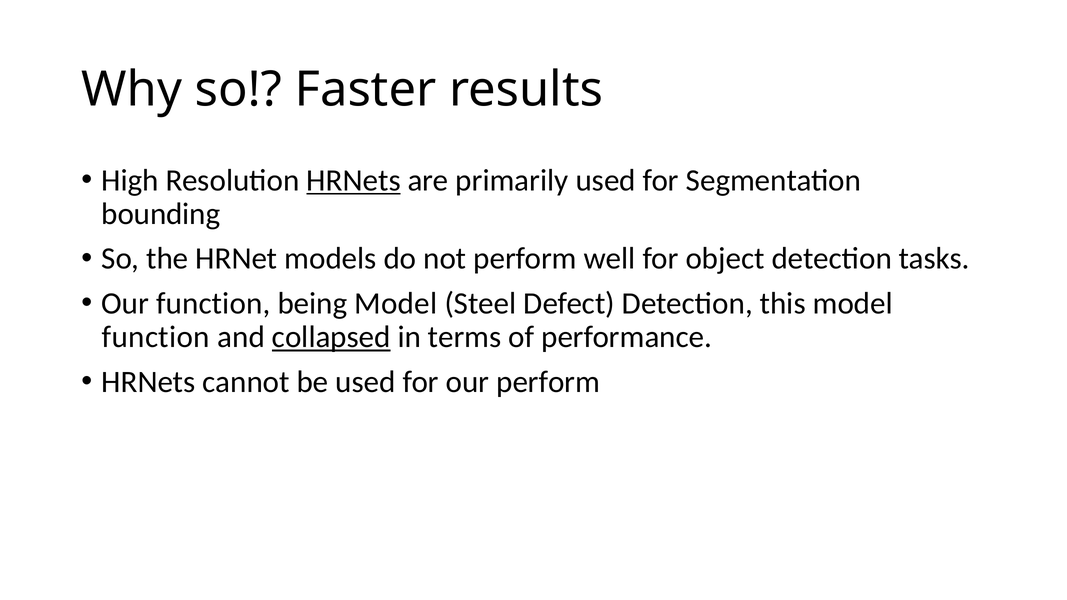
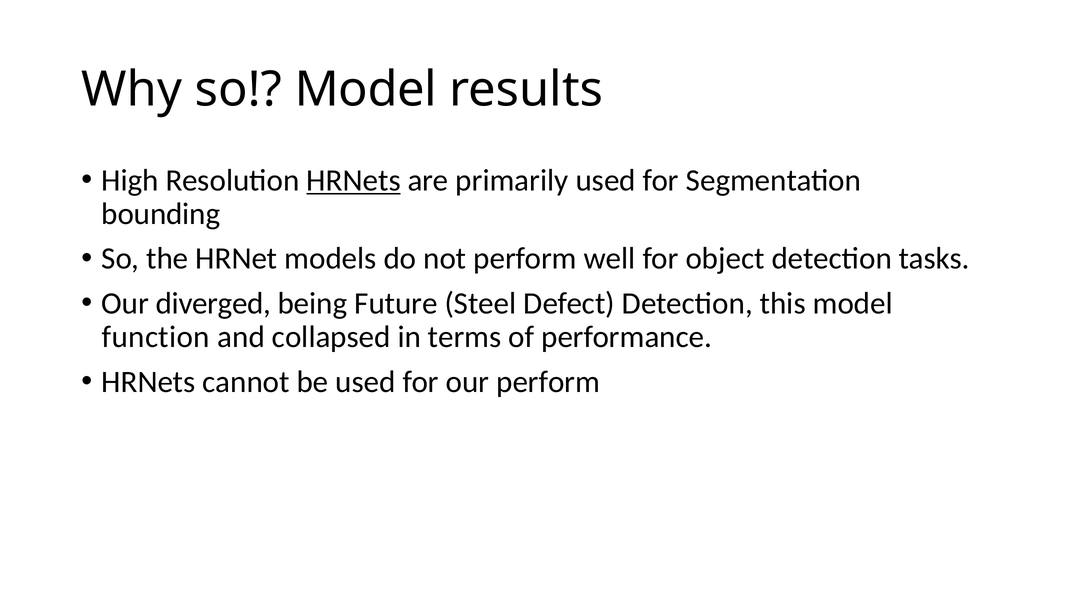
so Faster: Faster -> Model
Our function: function -> diverged
being Model: Model -> Future
collapsed underline: present -> none
